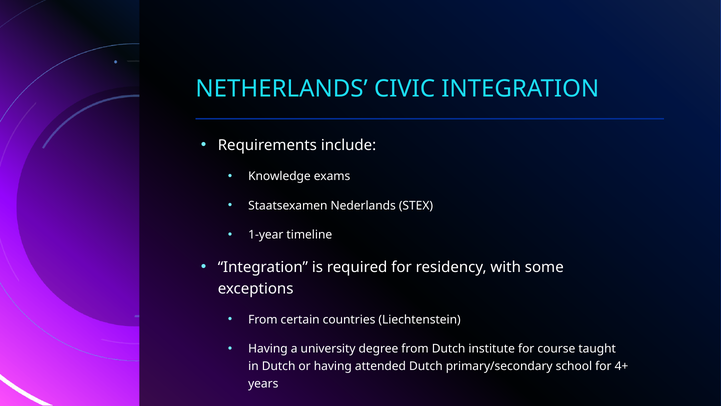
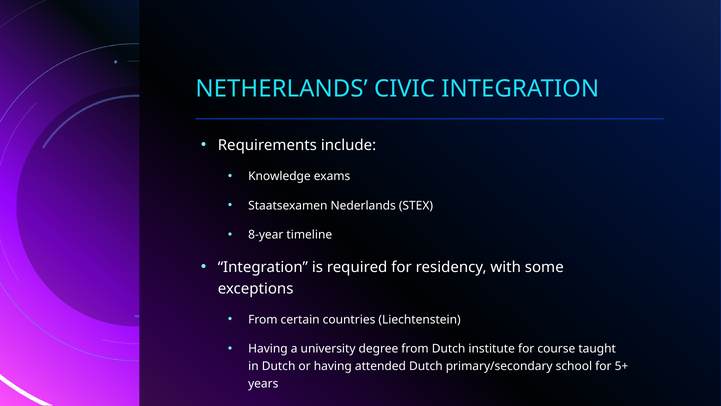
1-year: 1-year -> 8-year
4+: 4+ -> 5+
